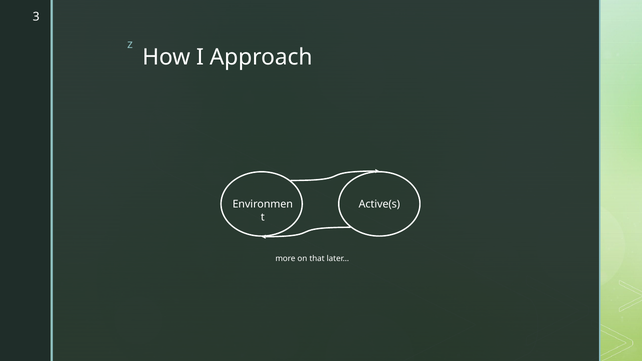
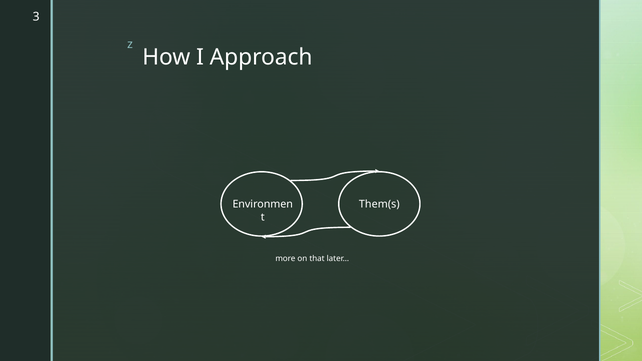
Active(s: Active(s -> Them(s
